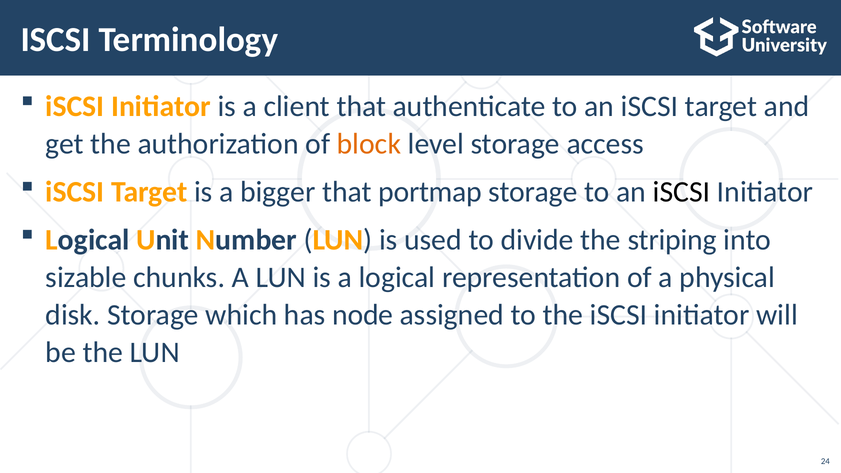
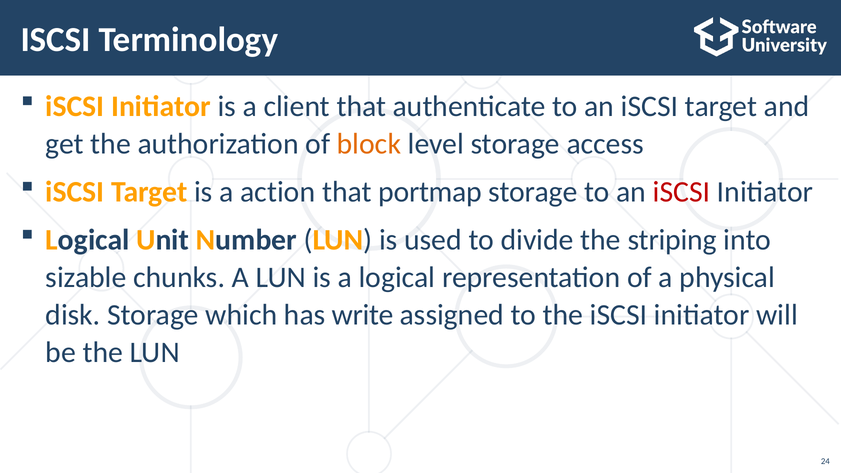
bigger: bigger -> action
iSCSI at (682, 192) colour: black -> red
node: node -> write
